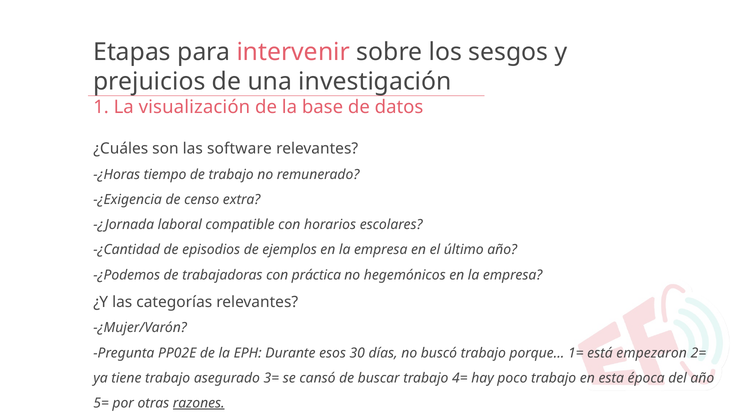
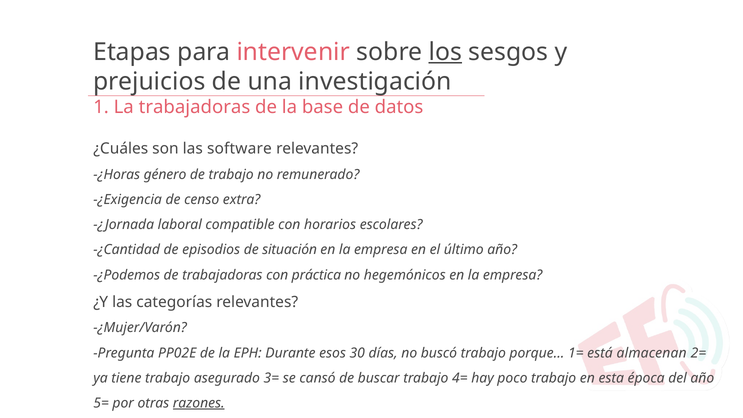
los underline: none -> present
La visualización: visualización -> trabajadoras
tiempo: tiempo -> género
ejemplos: ejemplos -> situación
empezaron: empezaron -> almacenan
